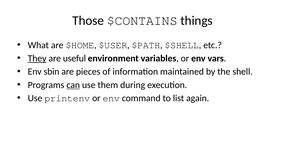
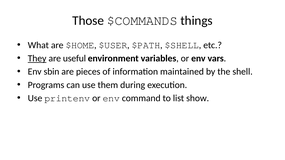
$CONTAINS: $CONTAINS -> $COMMANDS
can underline: present -> none
again: again -> show
